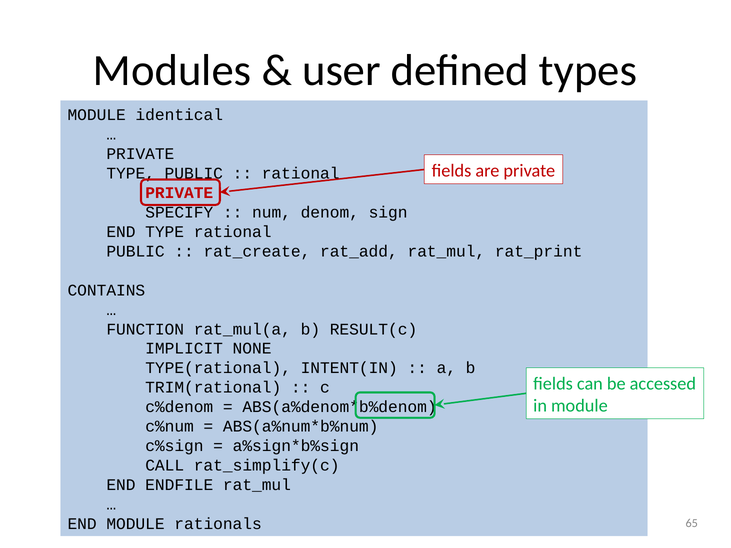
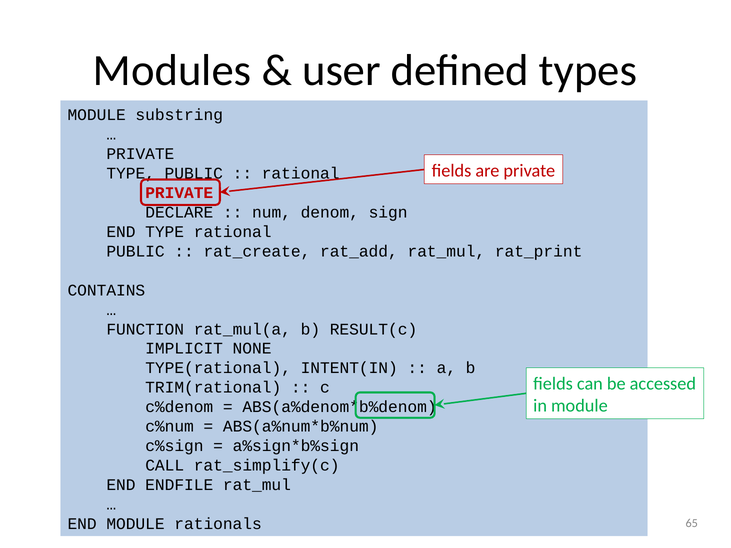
identical: identical -> substring
SPECIFY: SPECIFY -> DECLARE
